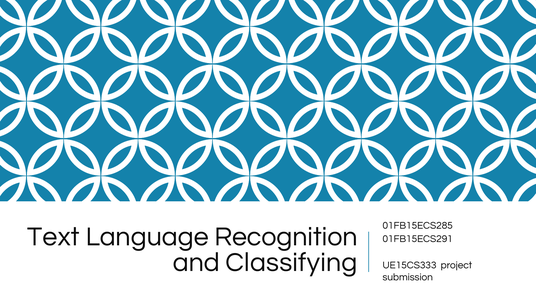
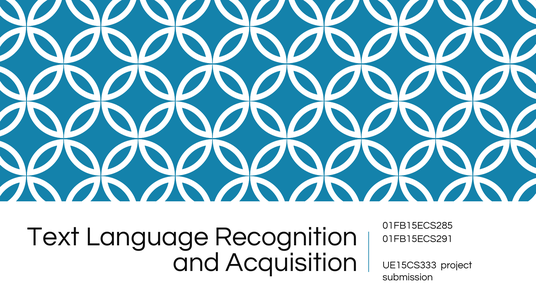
Classifying: Classifying -> Acquisition
